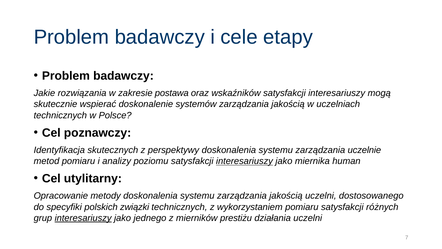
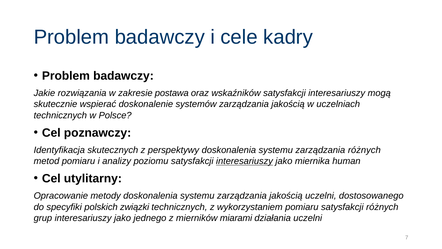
etapy: etapy -> kadry
zarządzania uczelnie: uczelnie -> różnych
interesariuszy at (83, 218) underline: present -> none
prestiżu: prestiżu -> miarami
